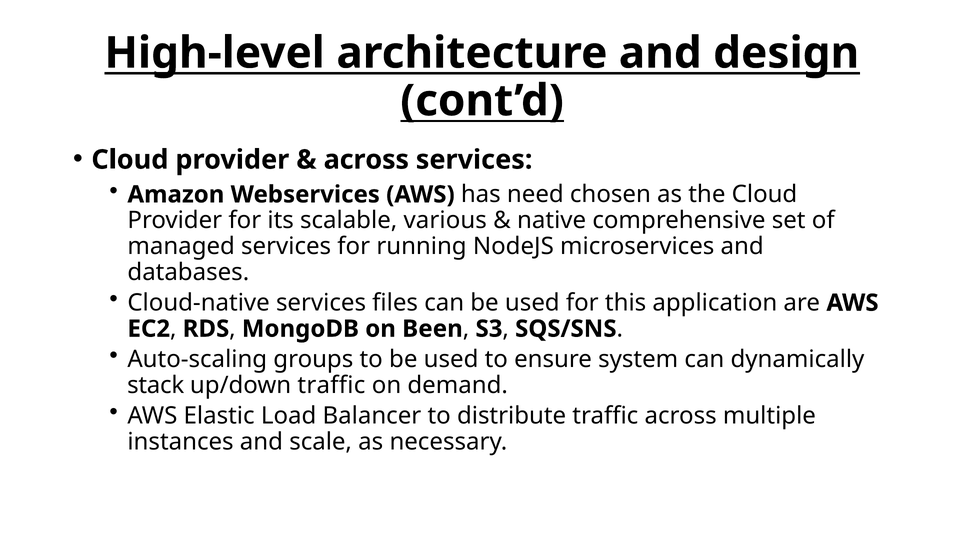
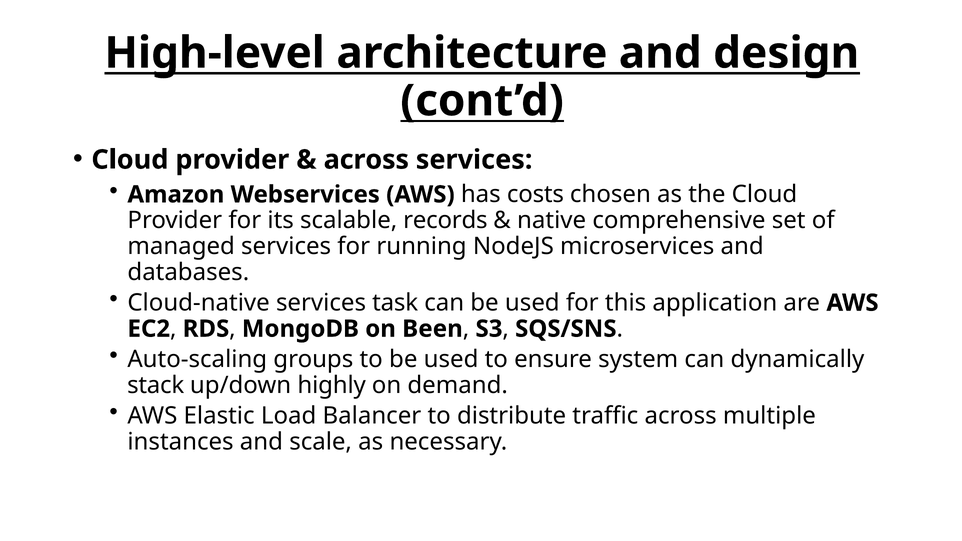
need: need -> costs
various: various -> records
files: files -> task
up/down traffic: traffic -> highly
